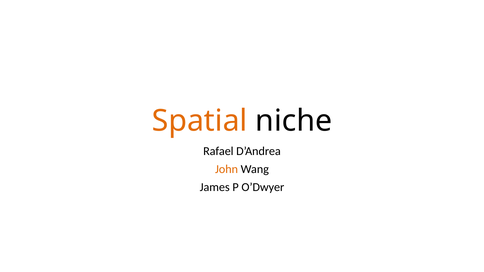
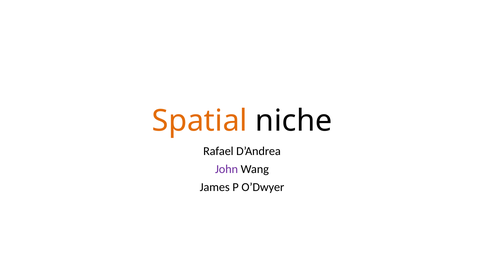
John colour: orange -> purple
